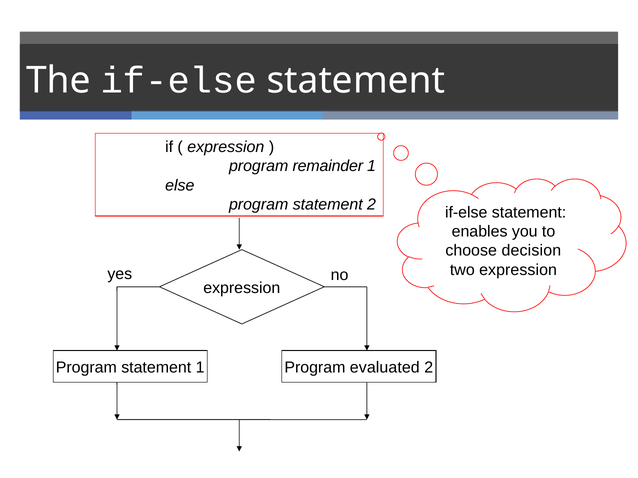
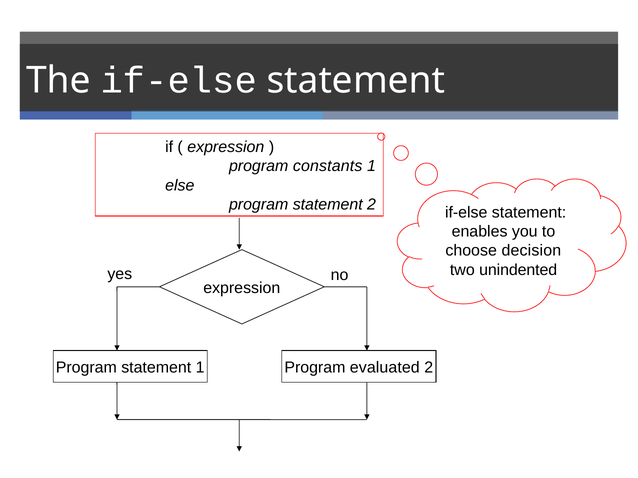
remainder: remainder -> constants
two expression: expression -> unindented
